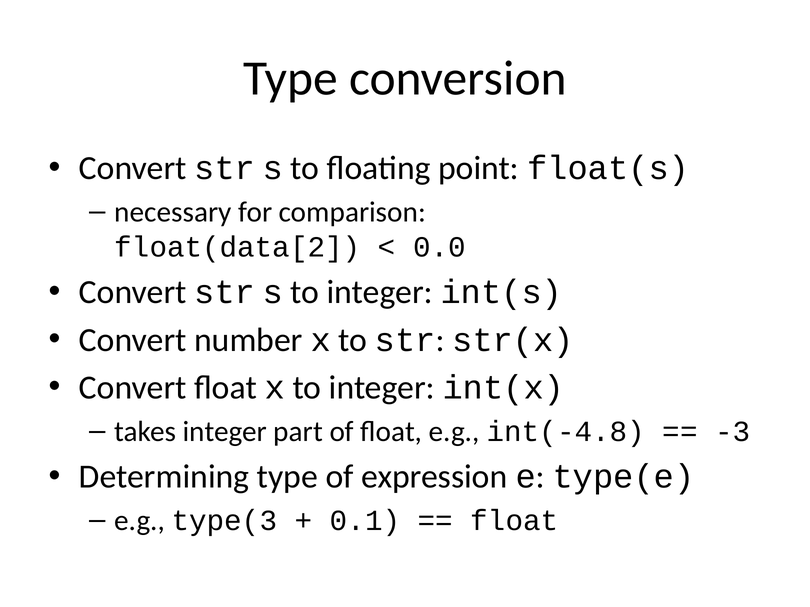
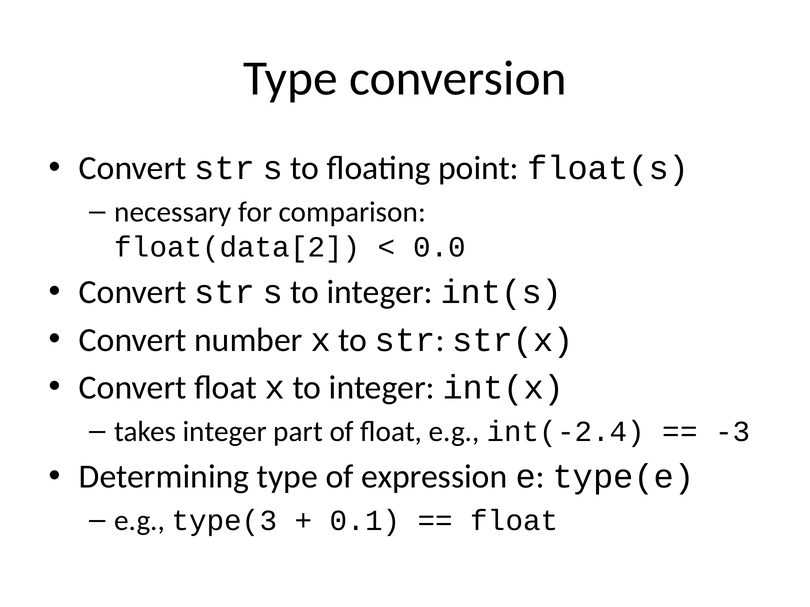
int(-4.8: int(-4.8 -> int(-2.4
